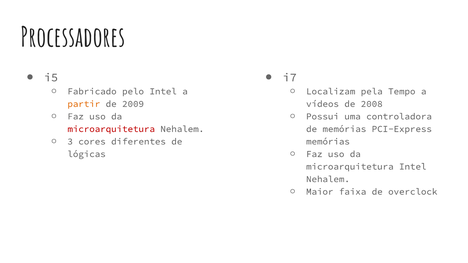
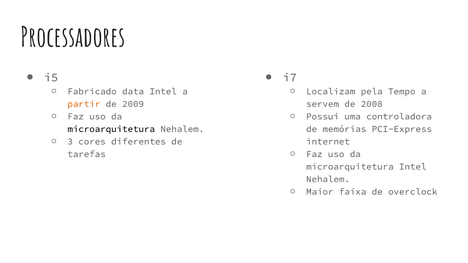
pelo: pelo -> data
vídeos: vídeos -> servem
microarquitetura at (111, 129) colour: red -> black
memórias at (328, 142): memórias -> internet
lógicas: lógicas -> tarefas
